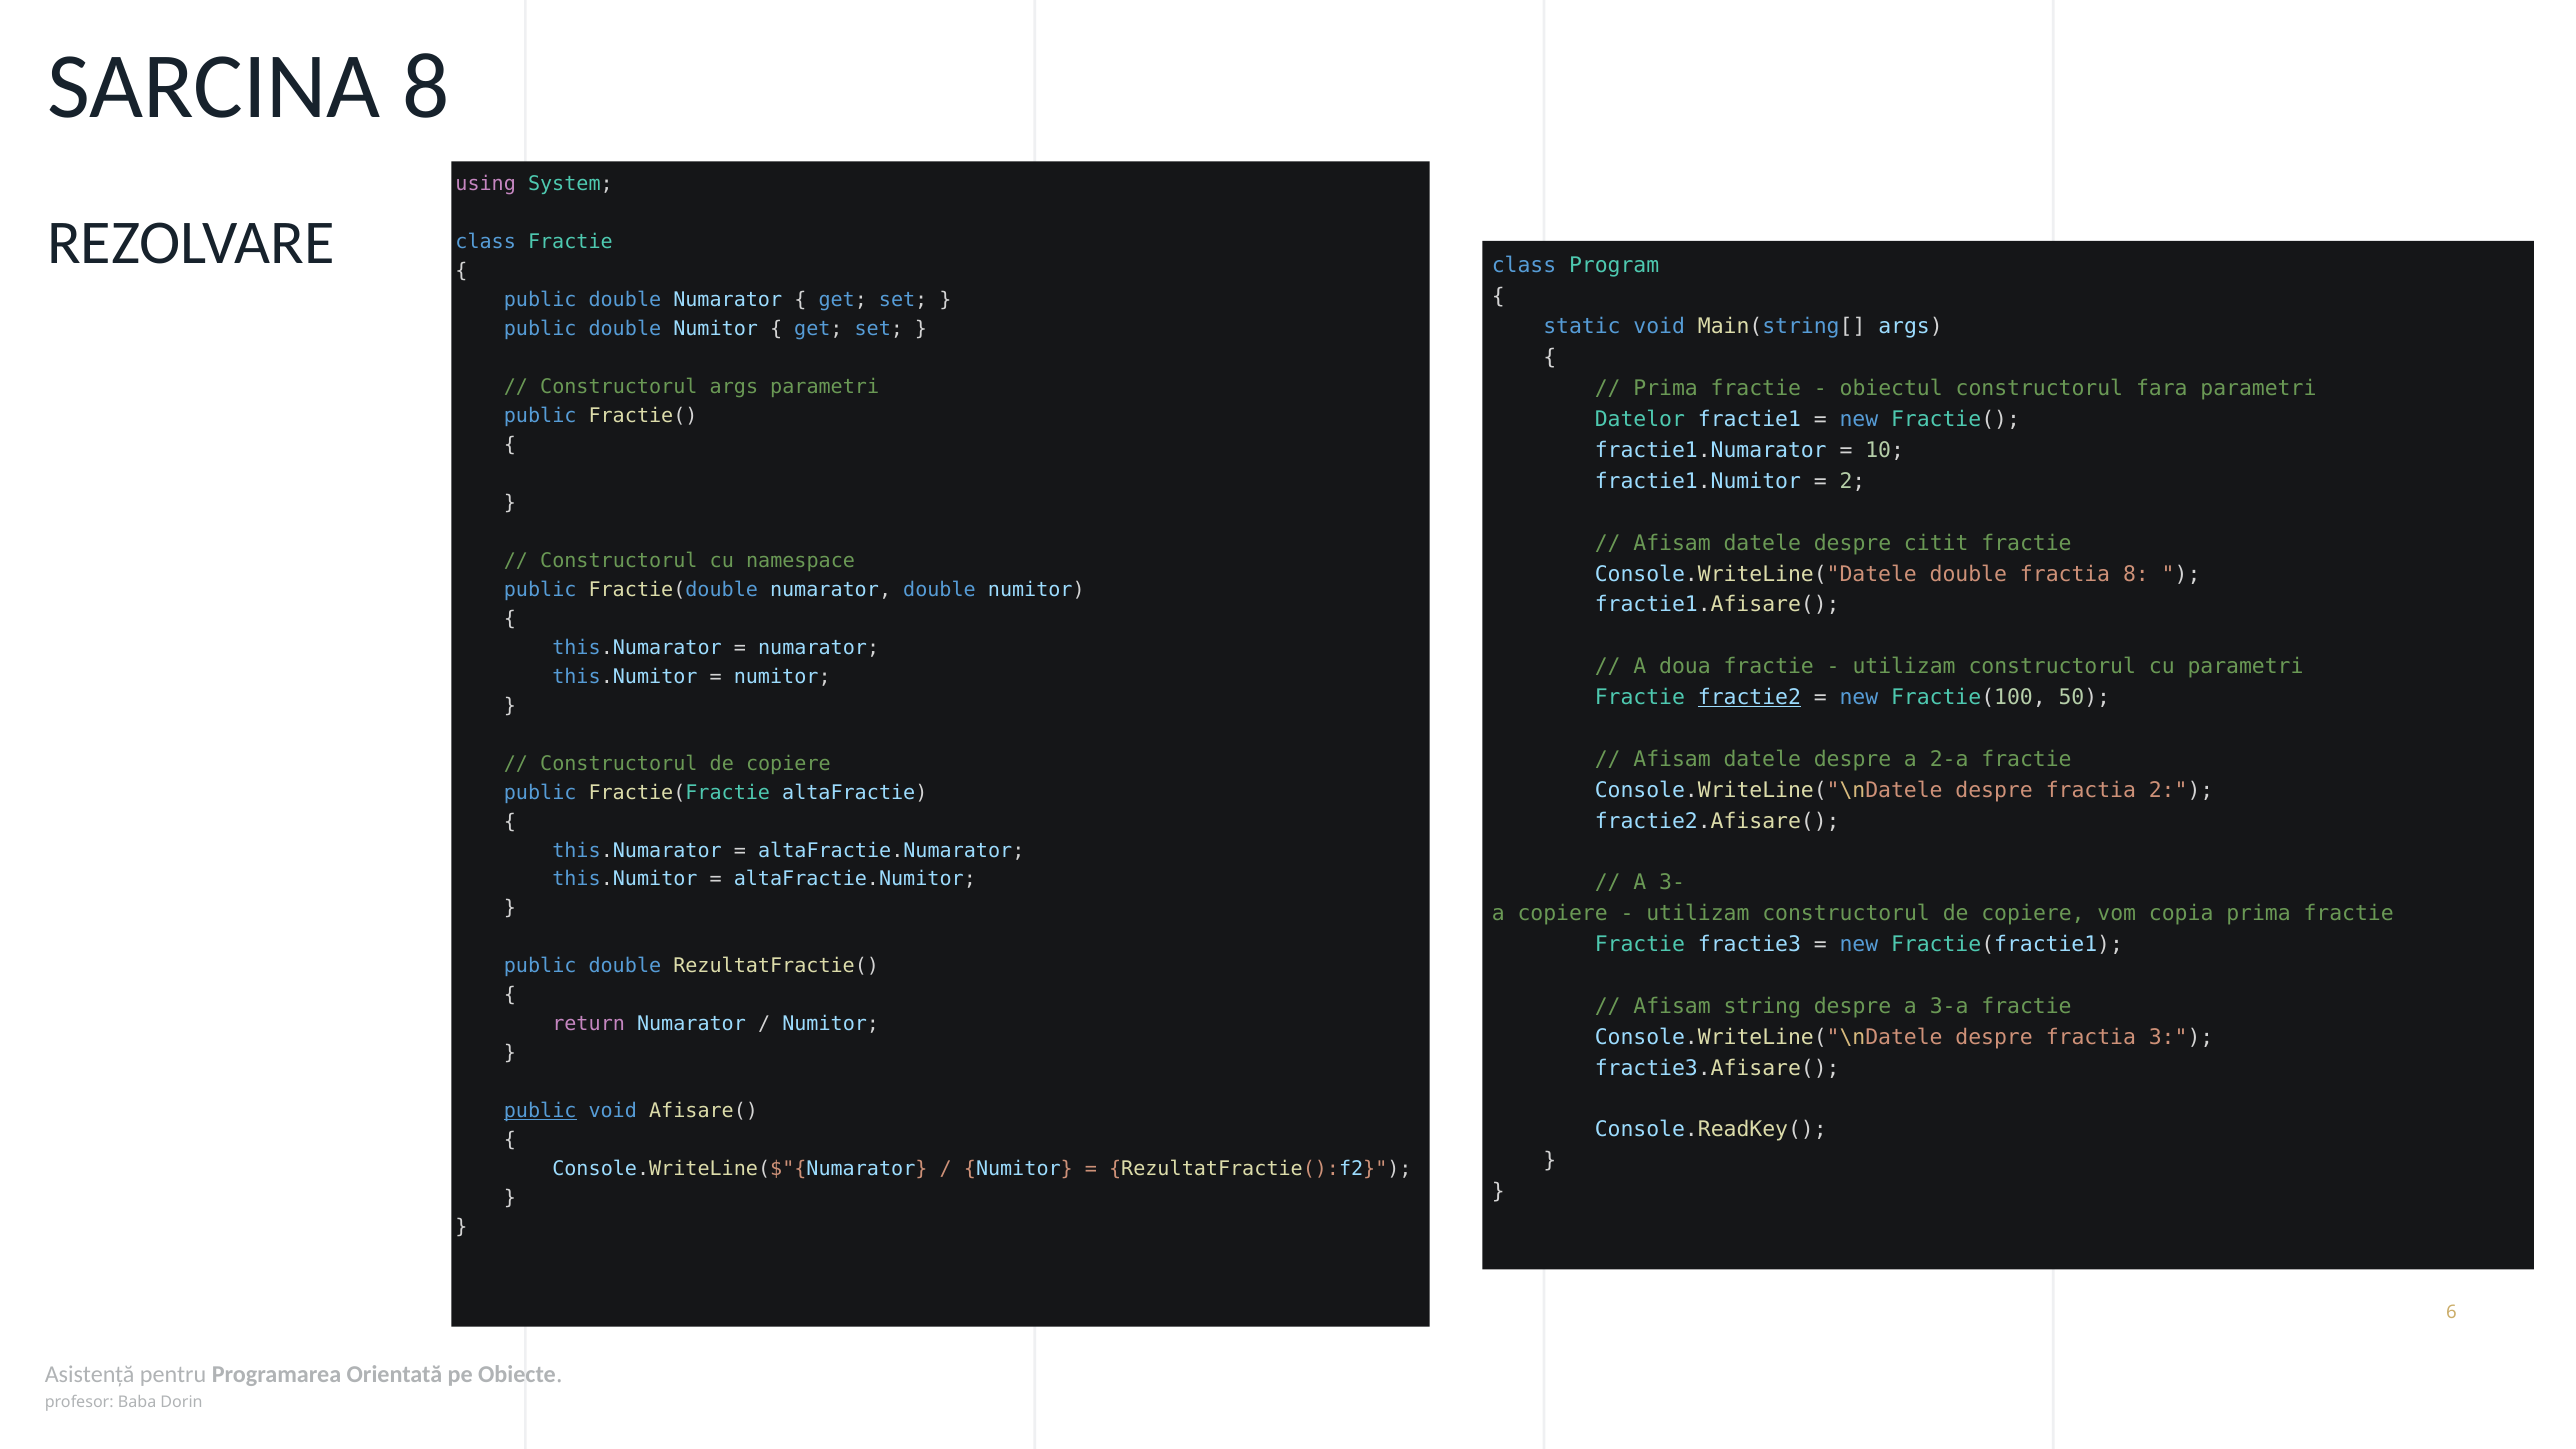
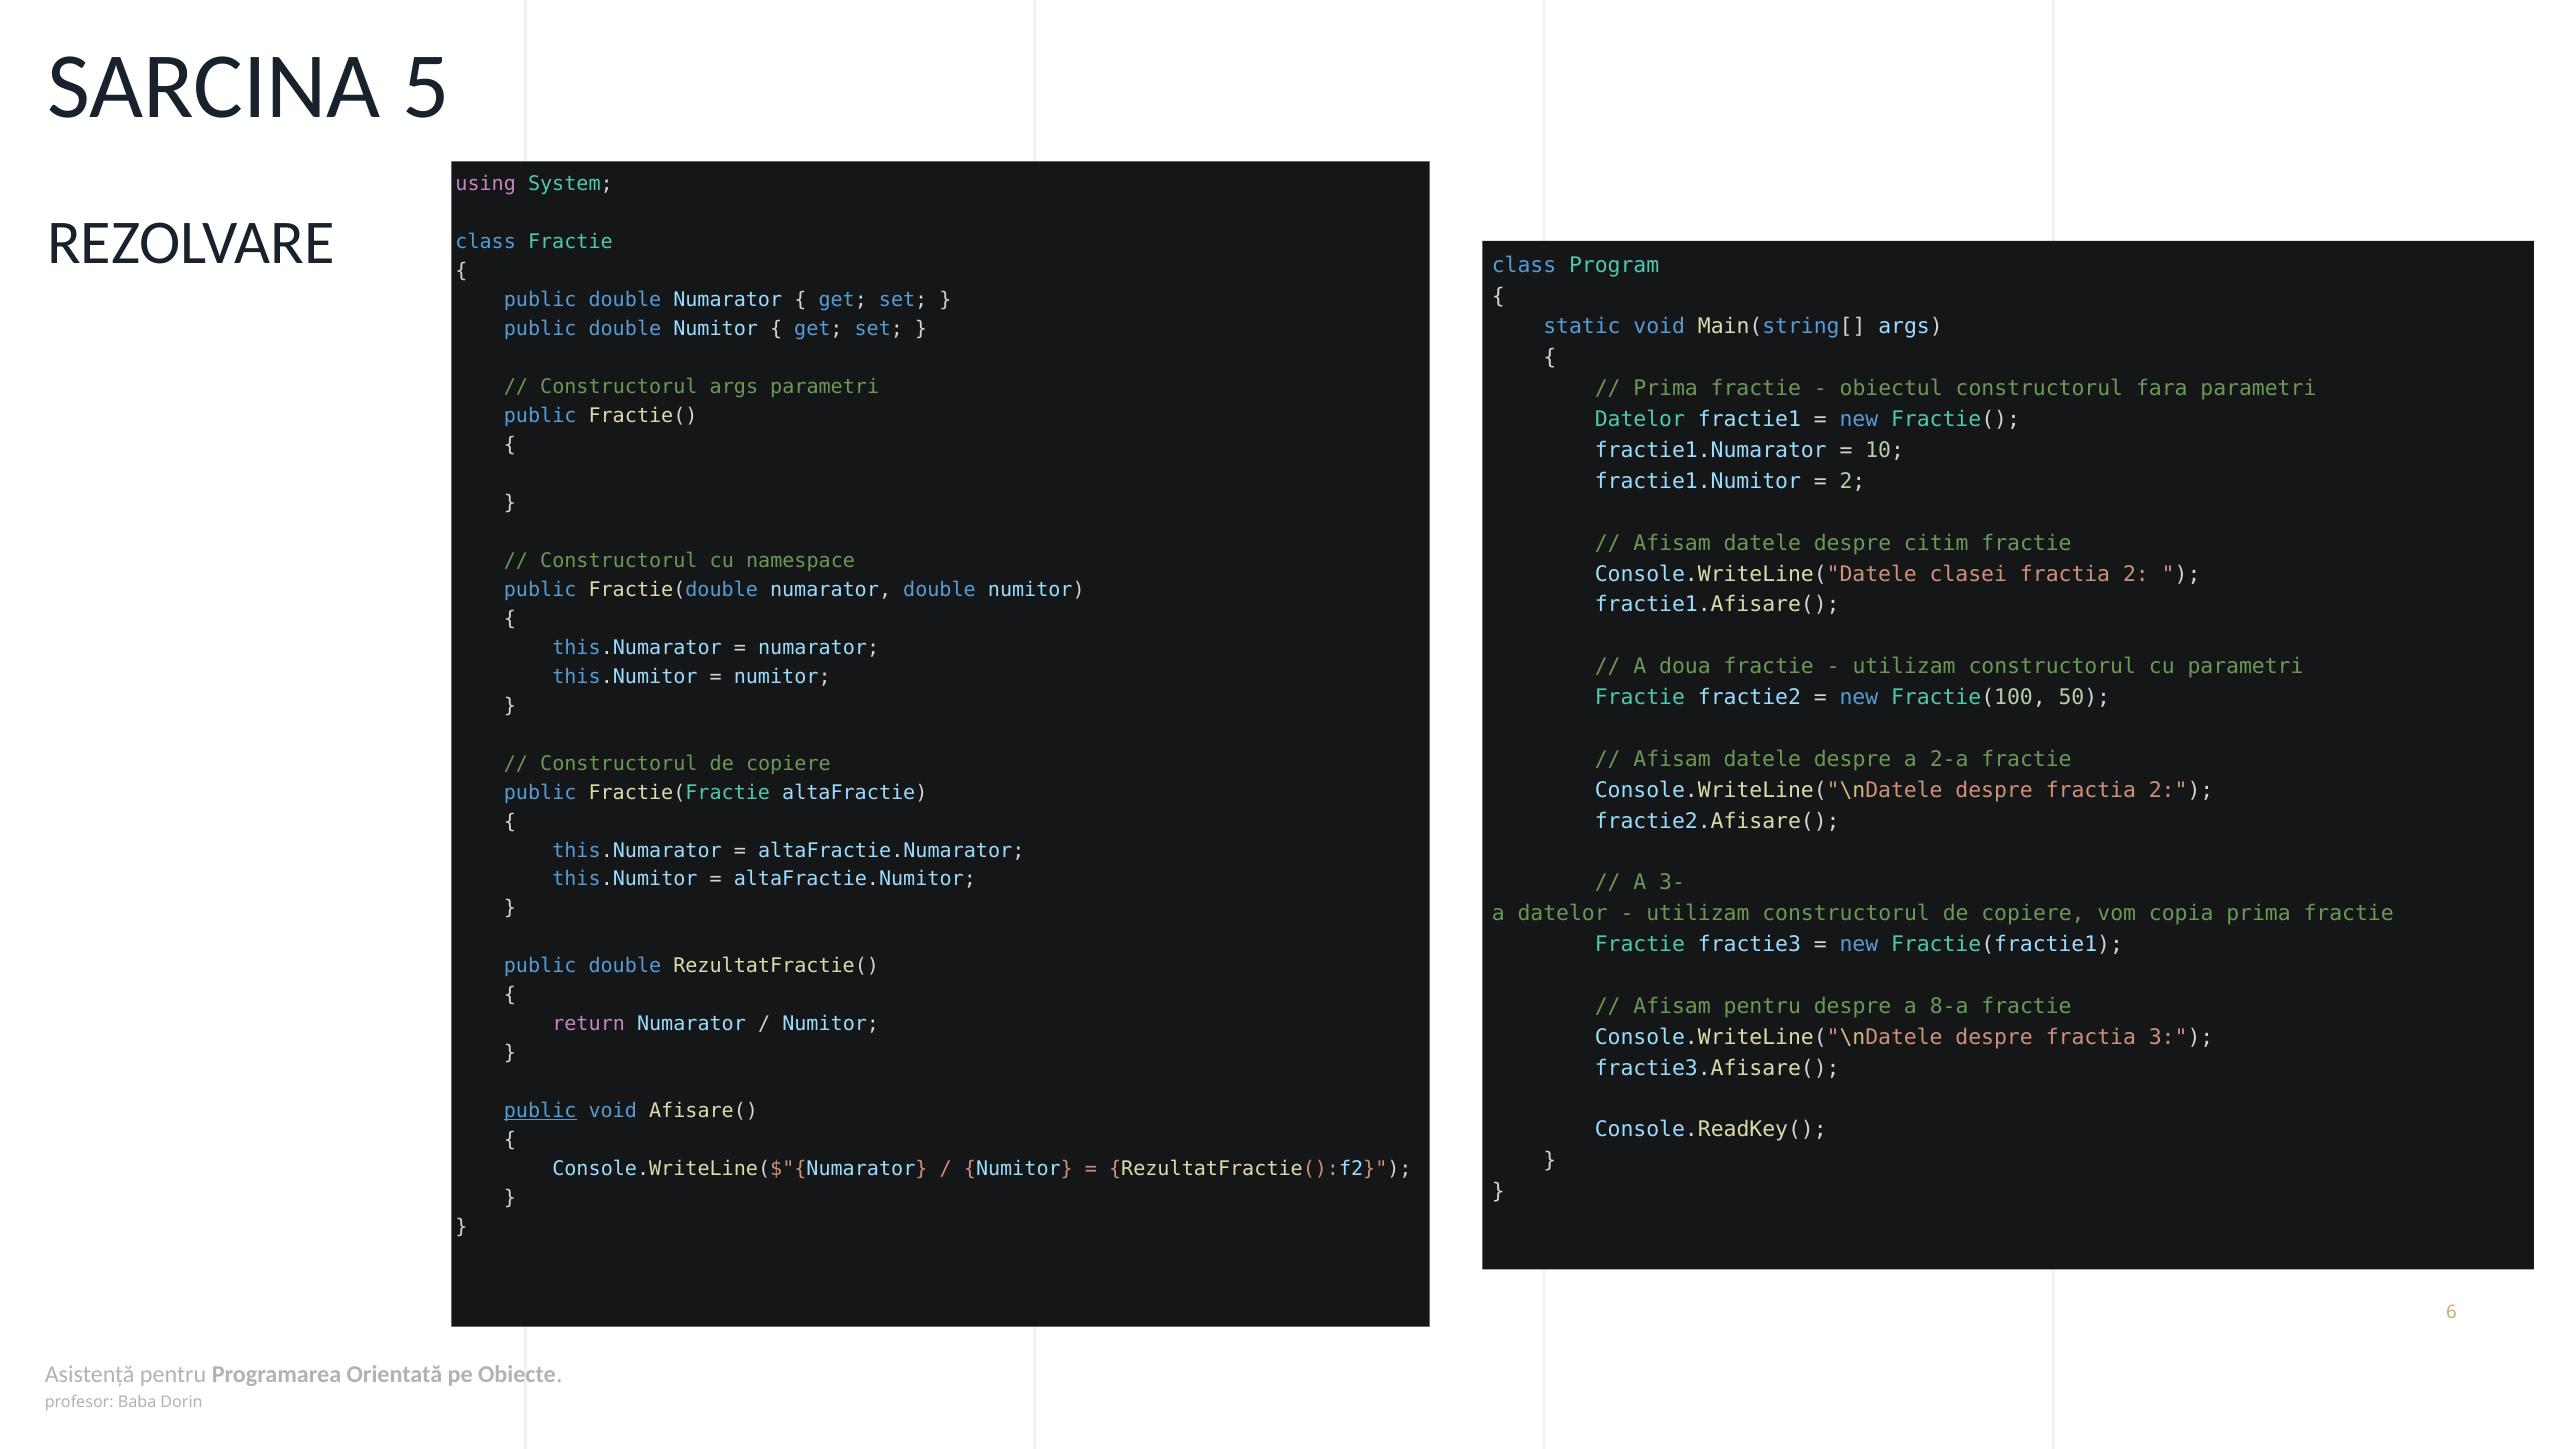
SARCINA 8: 8 -> 5
citit: citit -> citim
Console.WriteLine("Datele double: double -> clasei
8 at (2136, 574): 8 -> 2
fractie2 underline: present -> none
a copiere: copiere -> datelor
Afisam string: string -> pentru
3-a: 3-a -> 8-a
